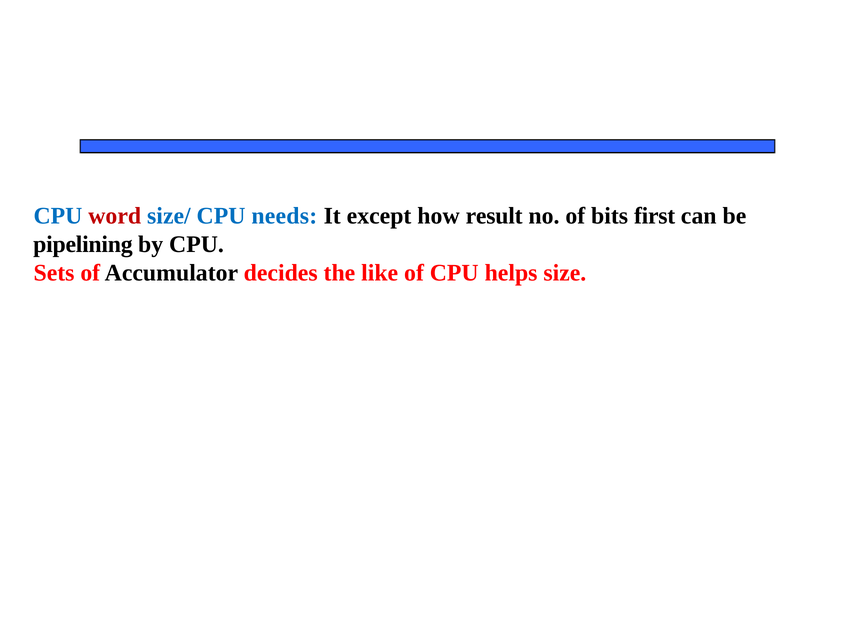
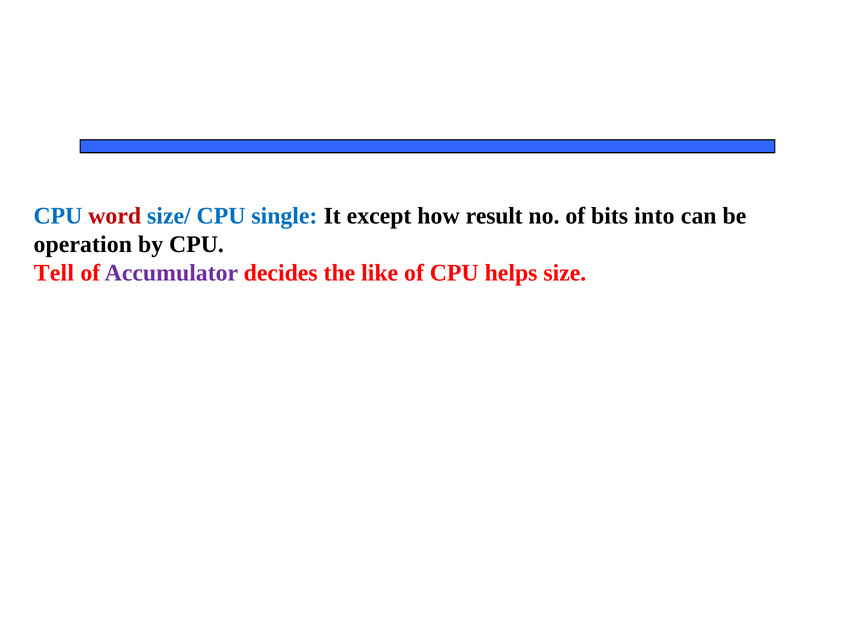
needs: needs -> single
first: first -> into
pipelining: pipelining -> operation
Sets: Sets -> Tell
Accumulator colour: black -> purple
